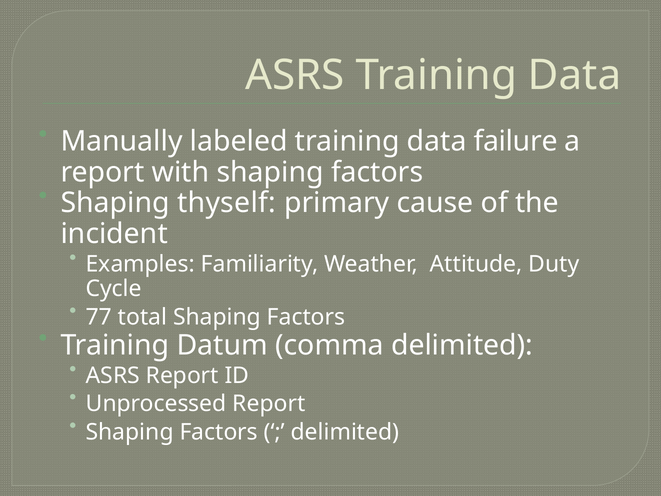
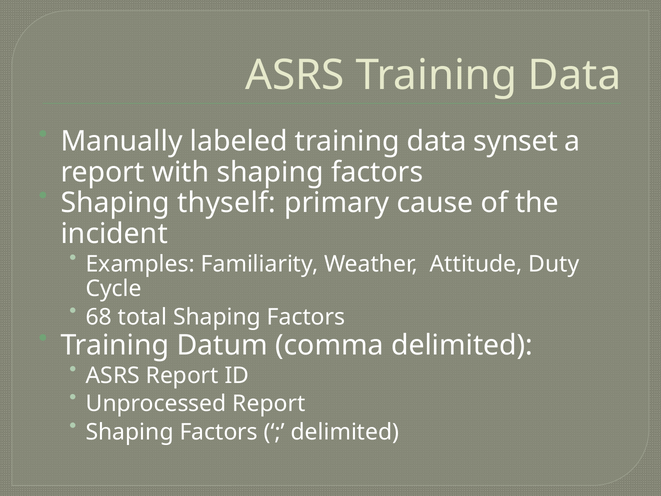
failure: failure -> synset
77: 77 -> 68
